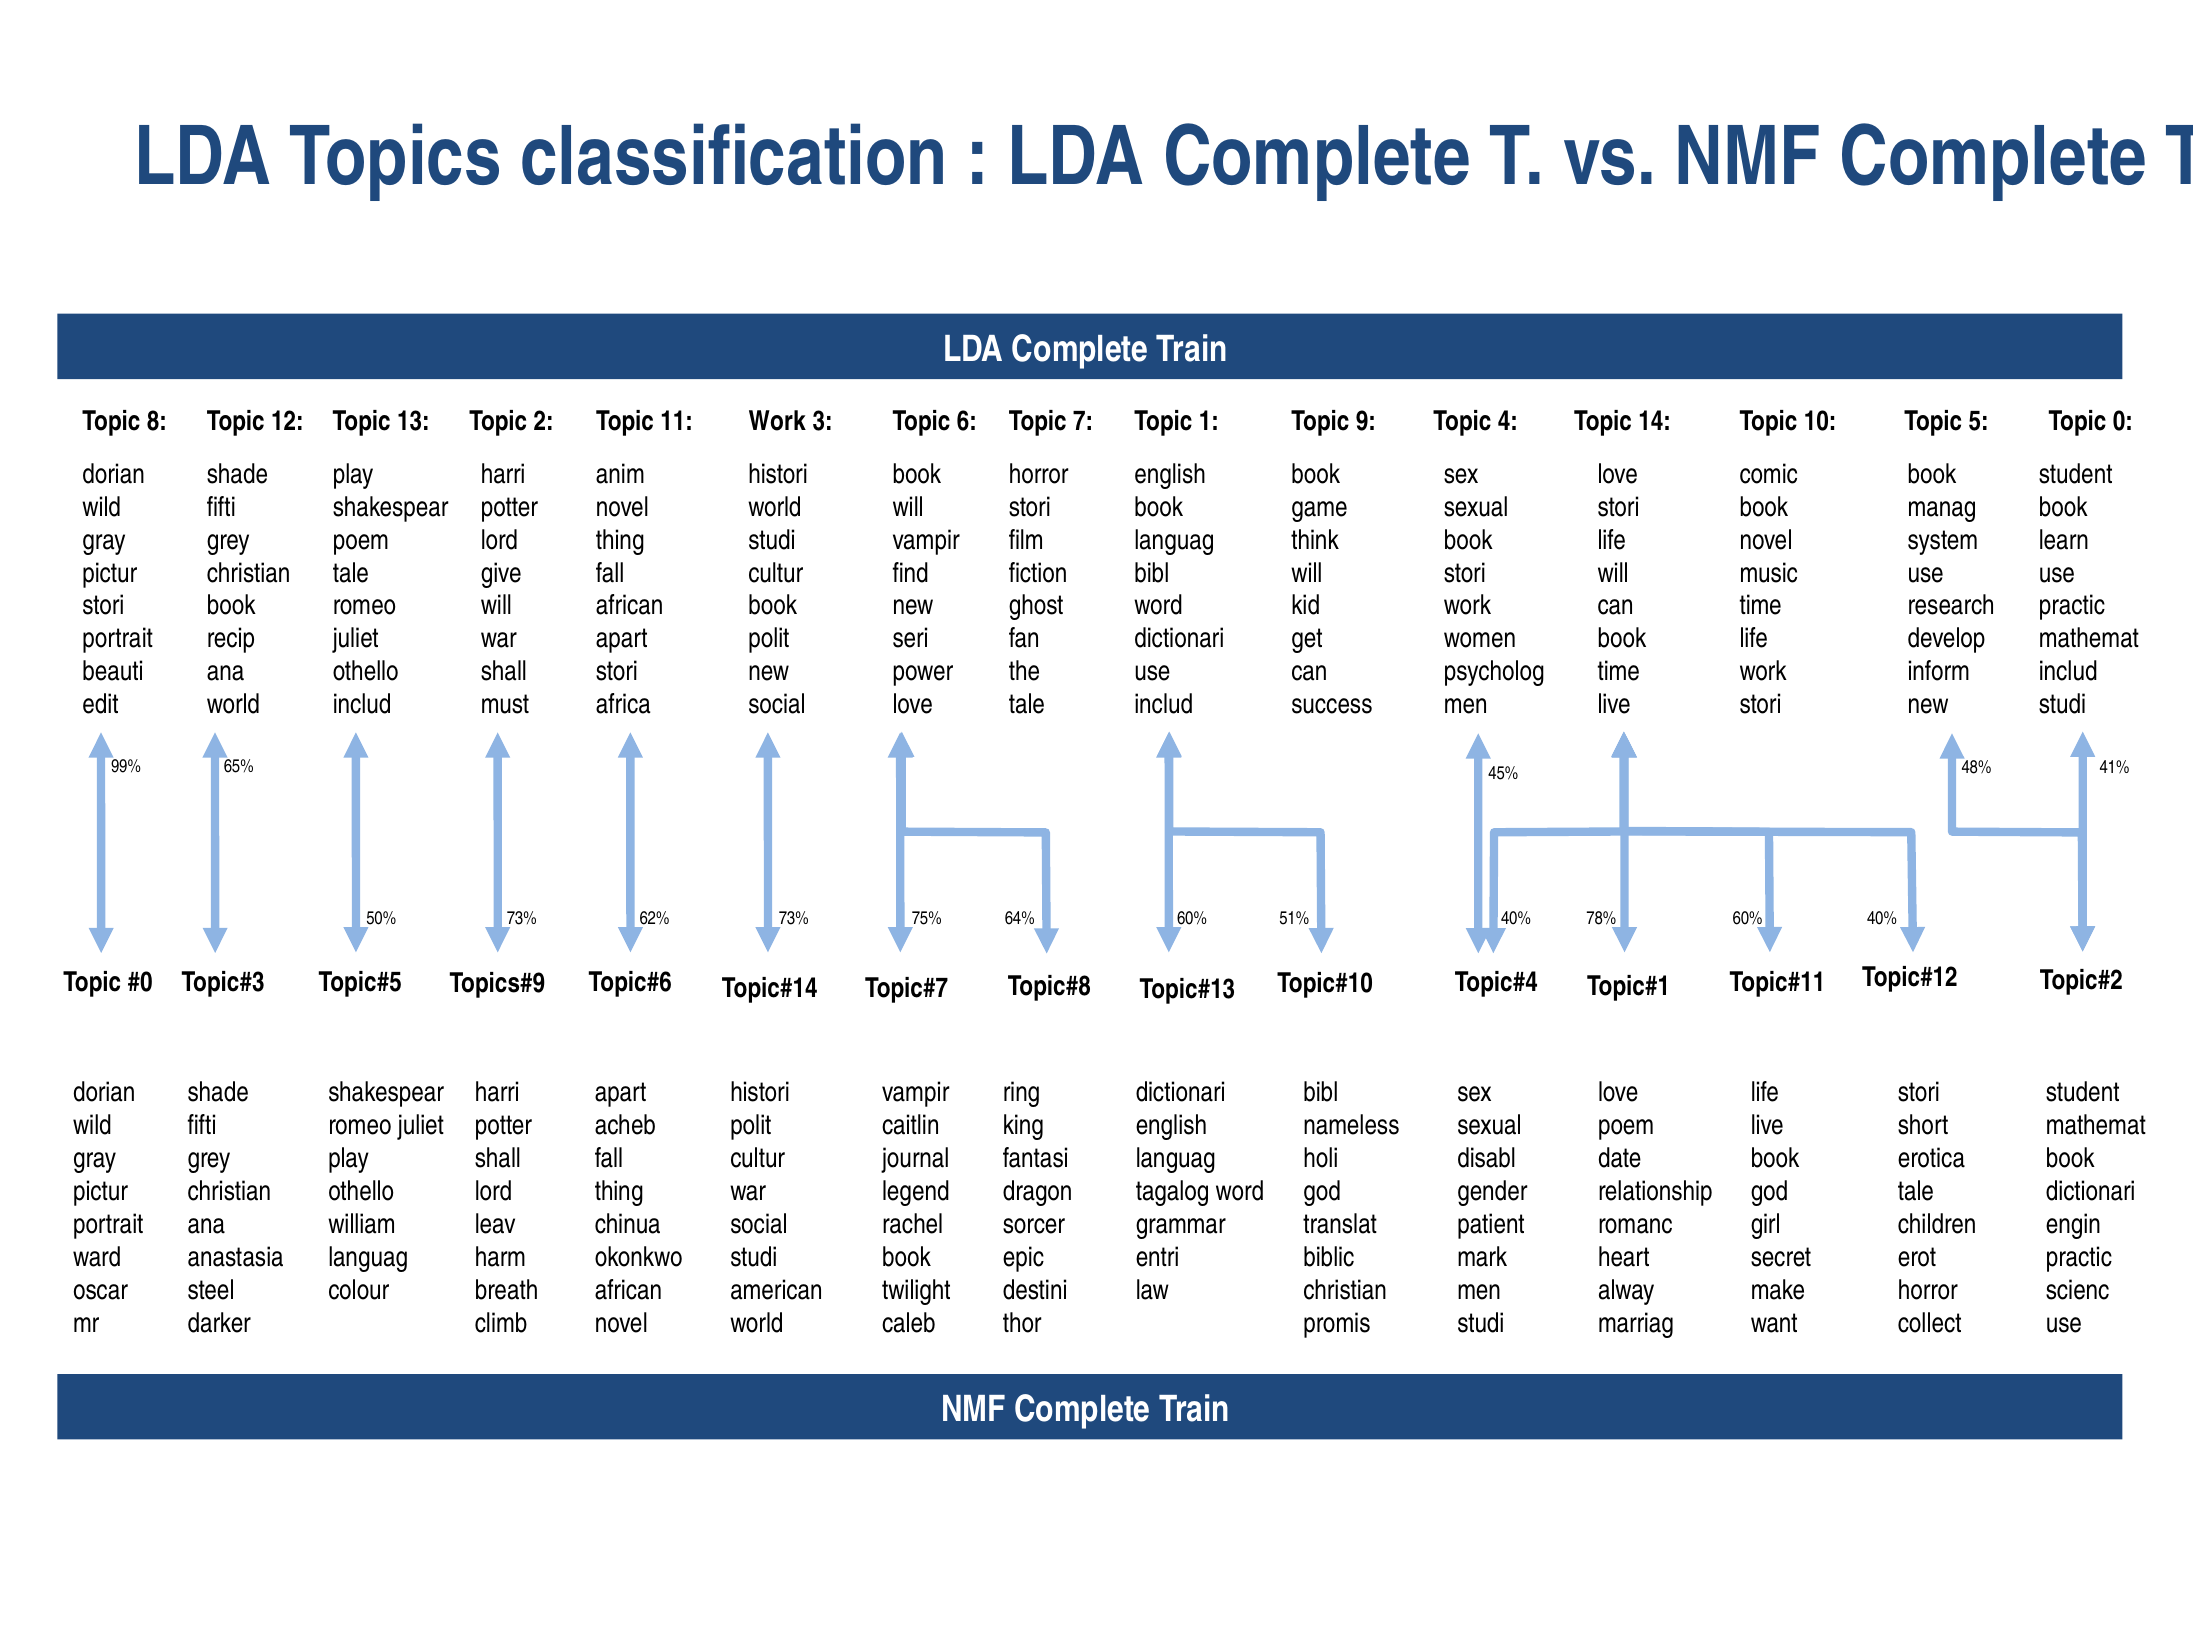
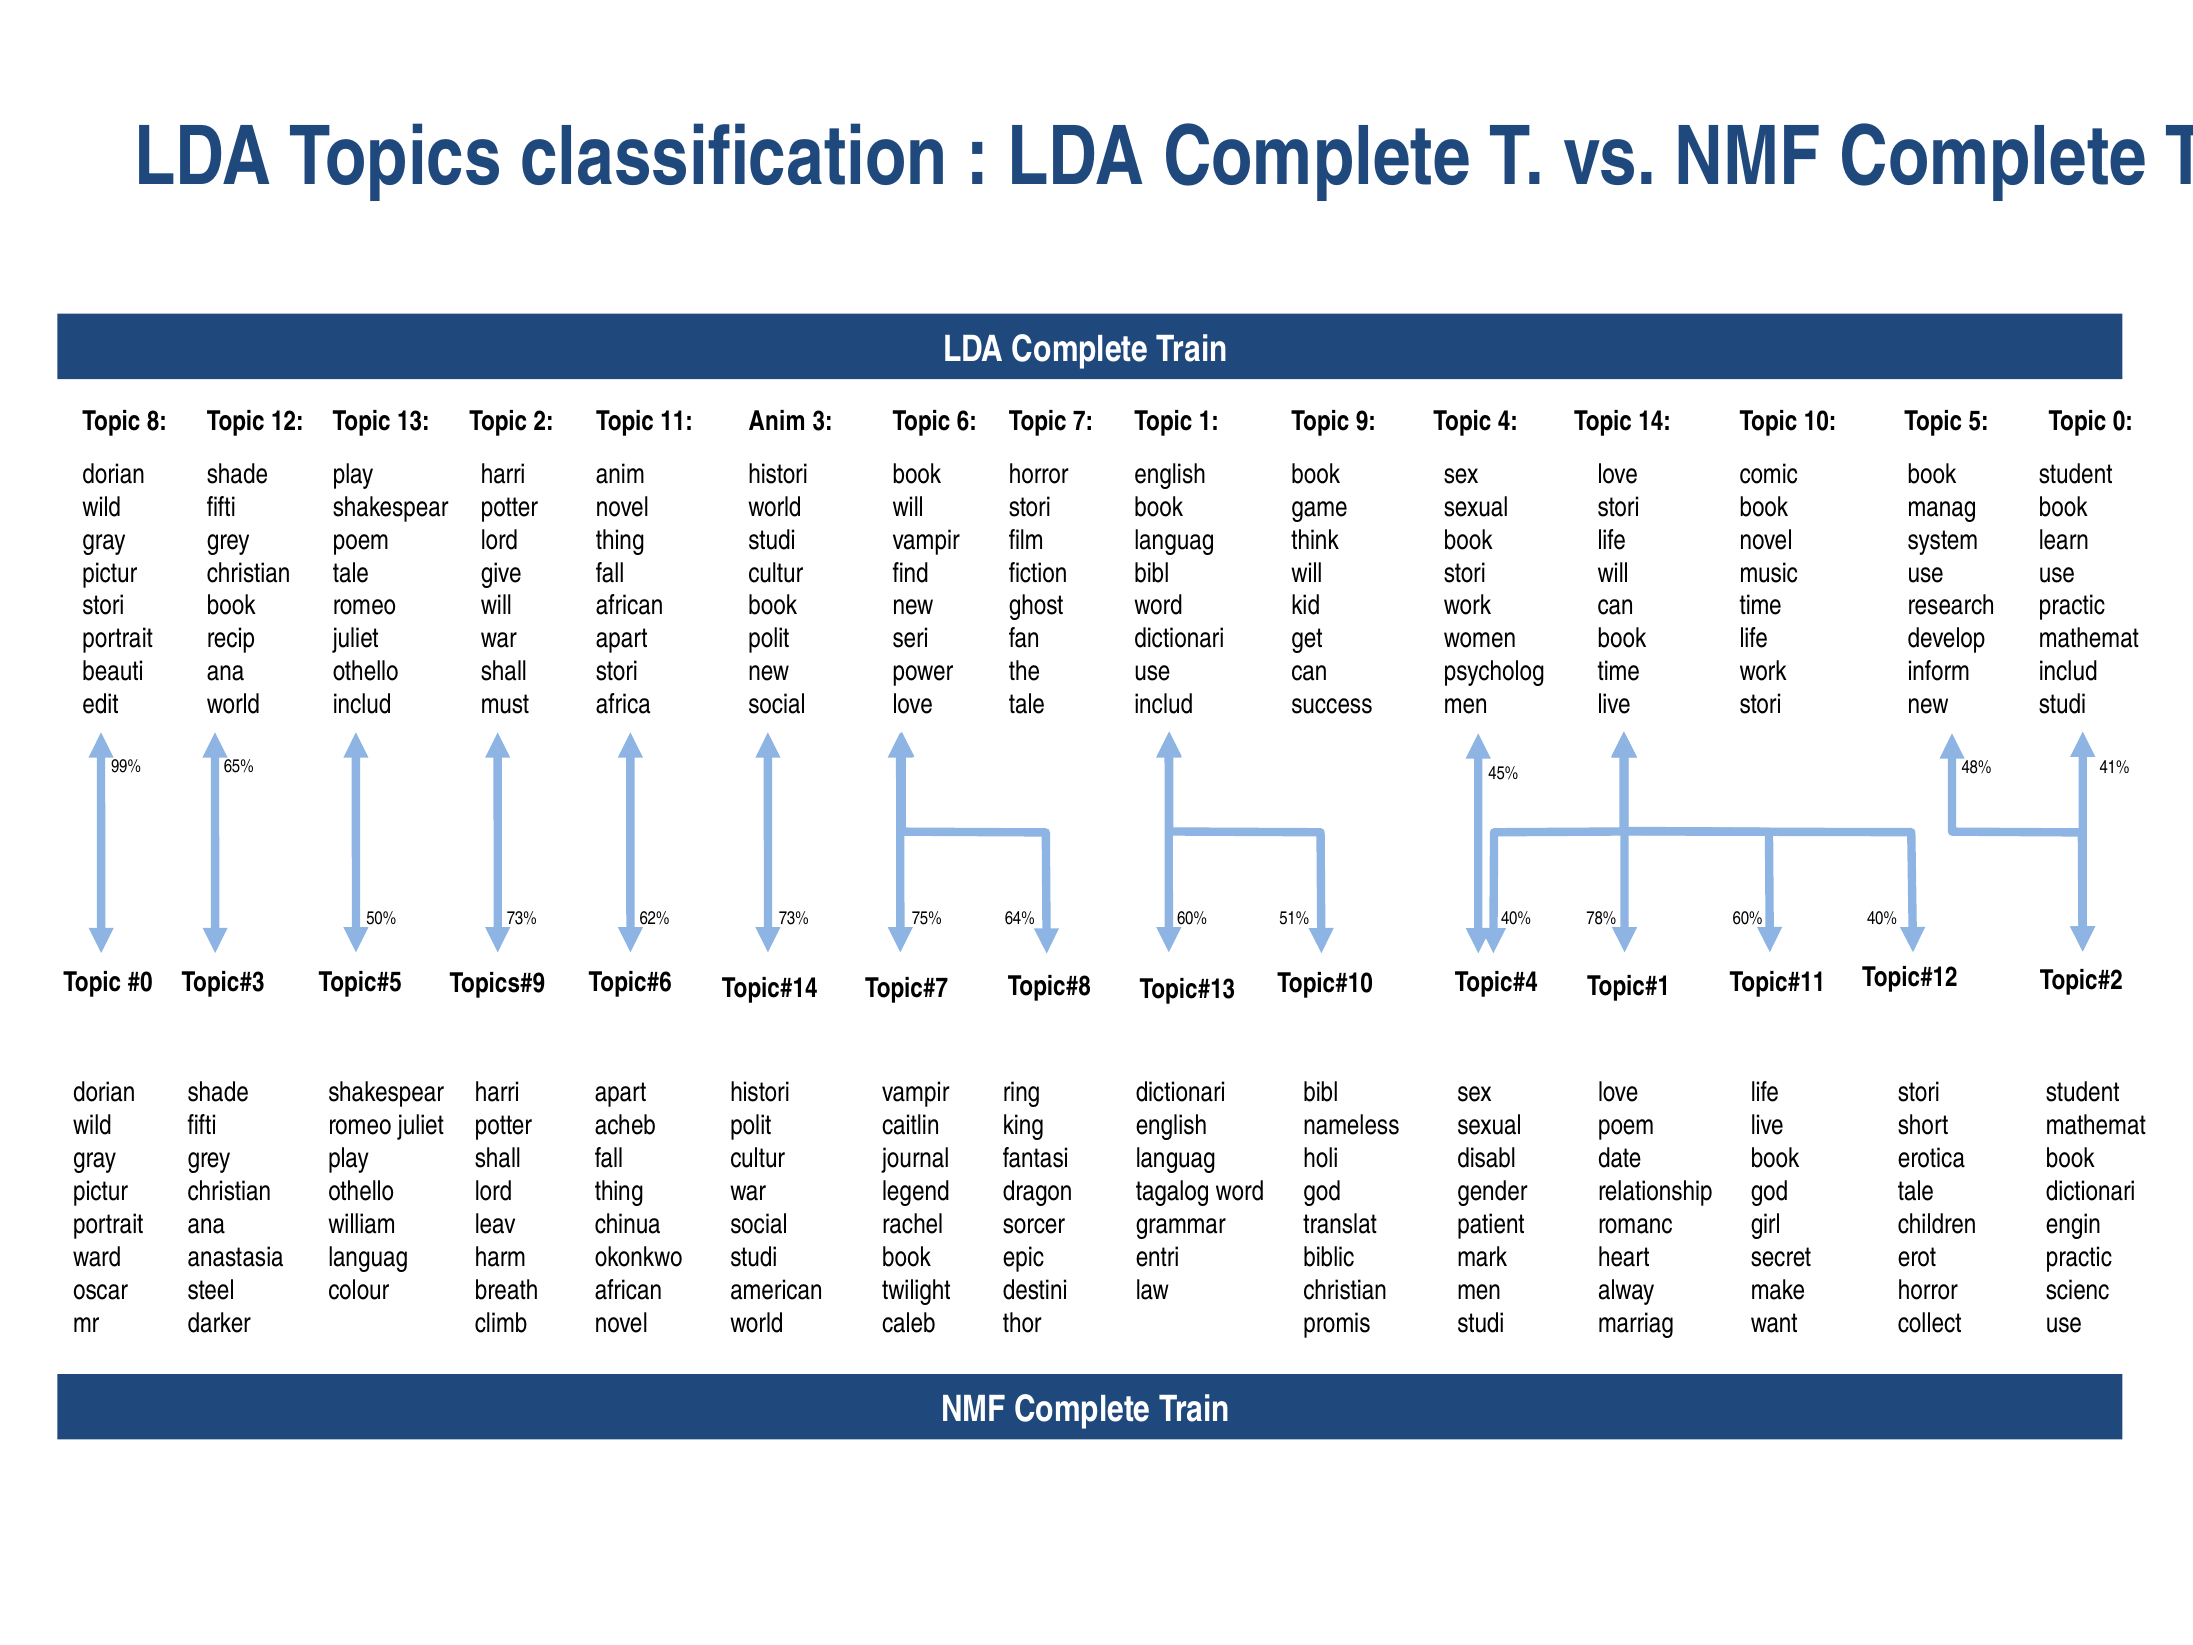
Work at (777, 422): Work -> Anim
